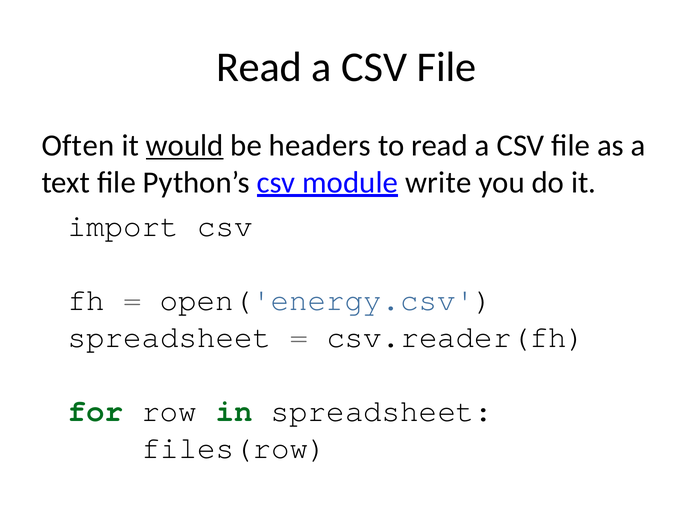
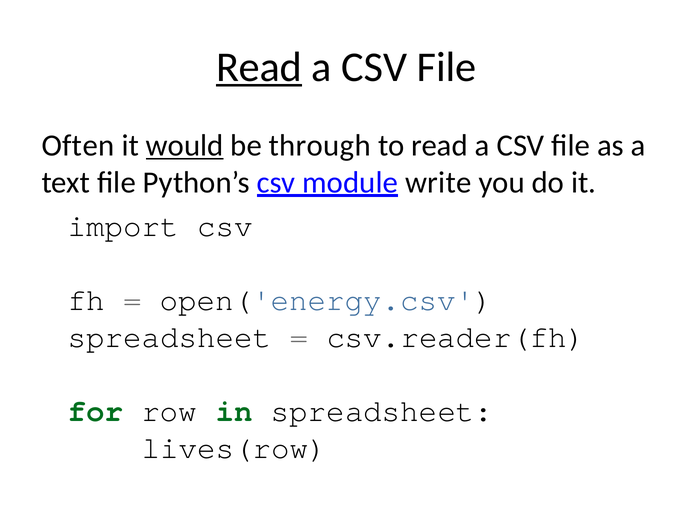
Read at (259, 67) underline: none -> present
headers: headers -> through
files(row: files(row -> lives(row
